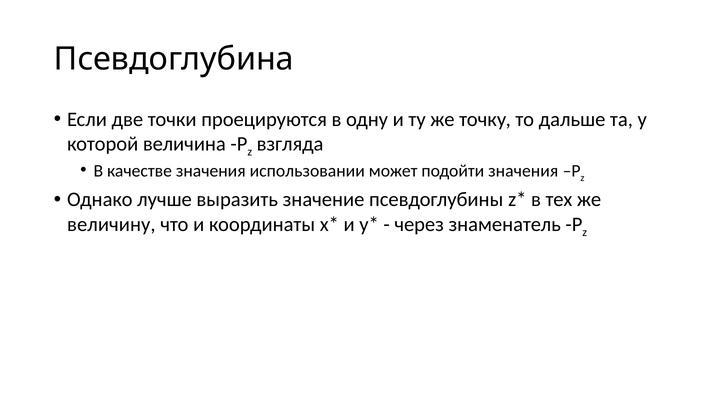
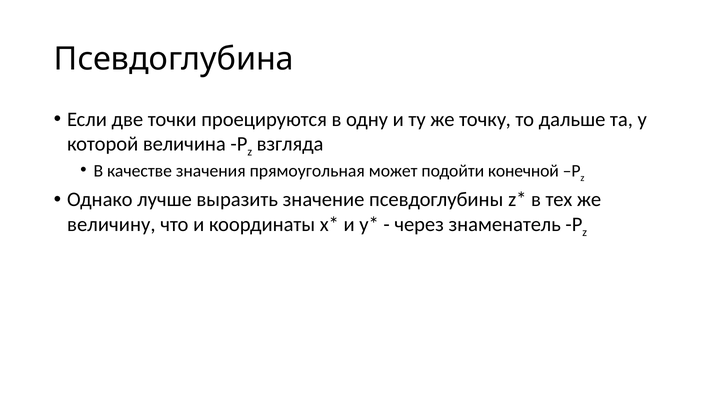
использовании: использовании -> прямоугольная
подойти значения: значения -> конечной
